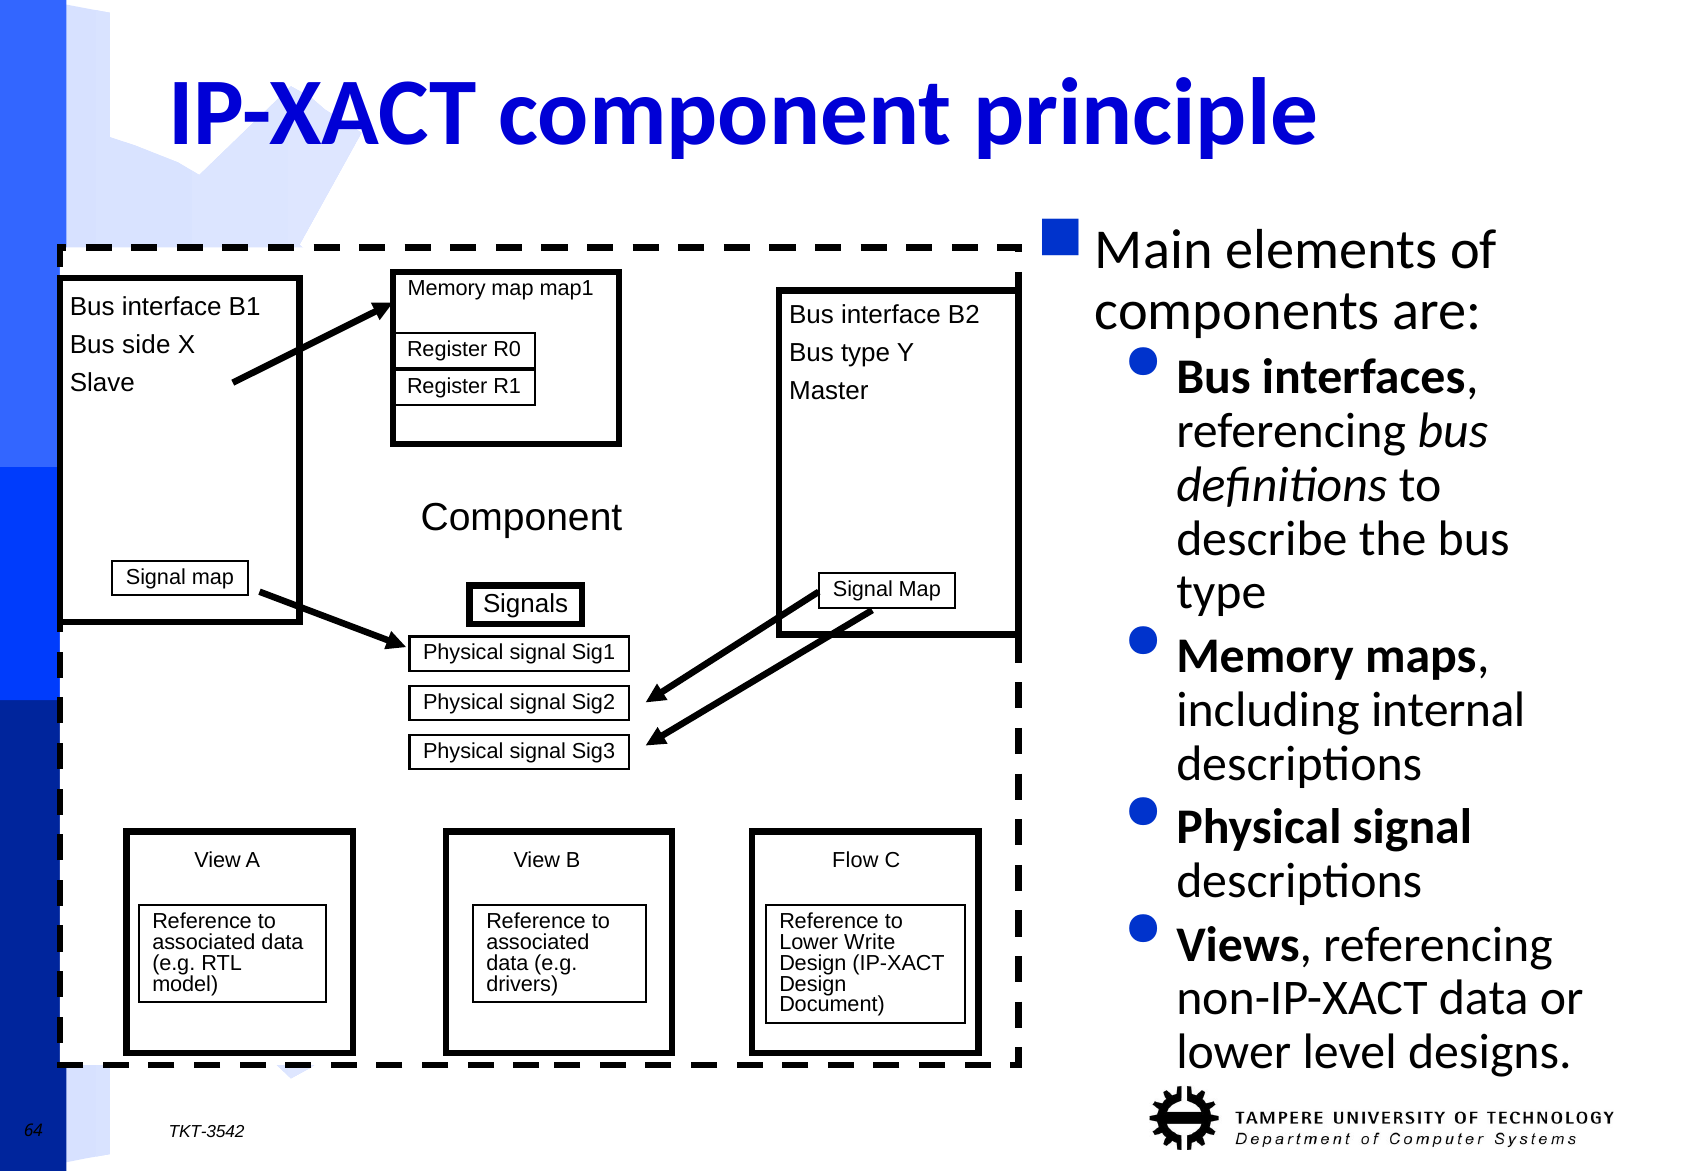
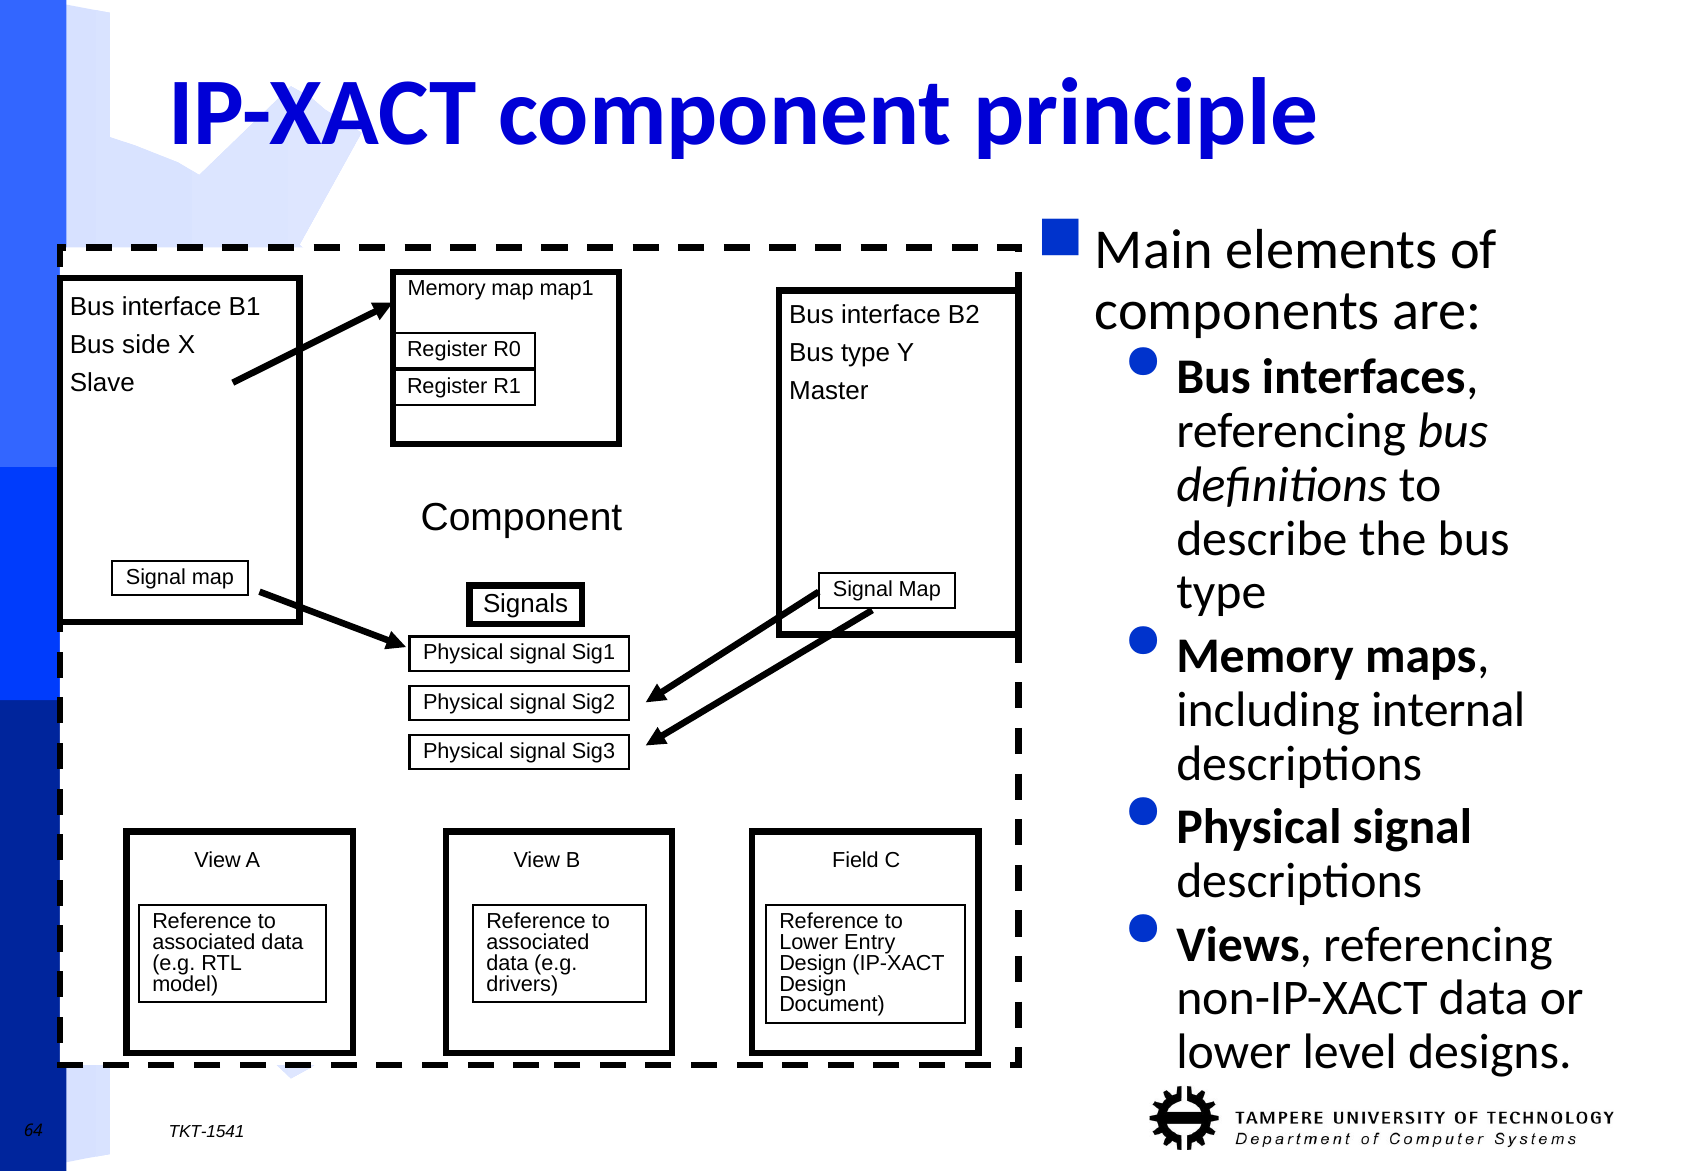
Flow: Flow -> Field
Write: Write -> Entry
TKT-3542: TKT-3542 -> TKT-1541
